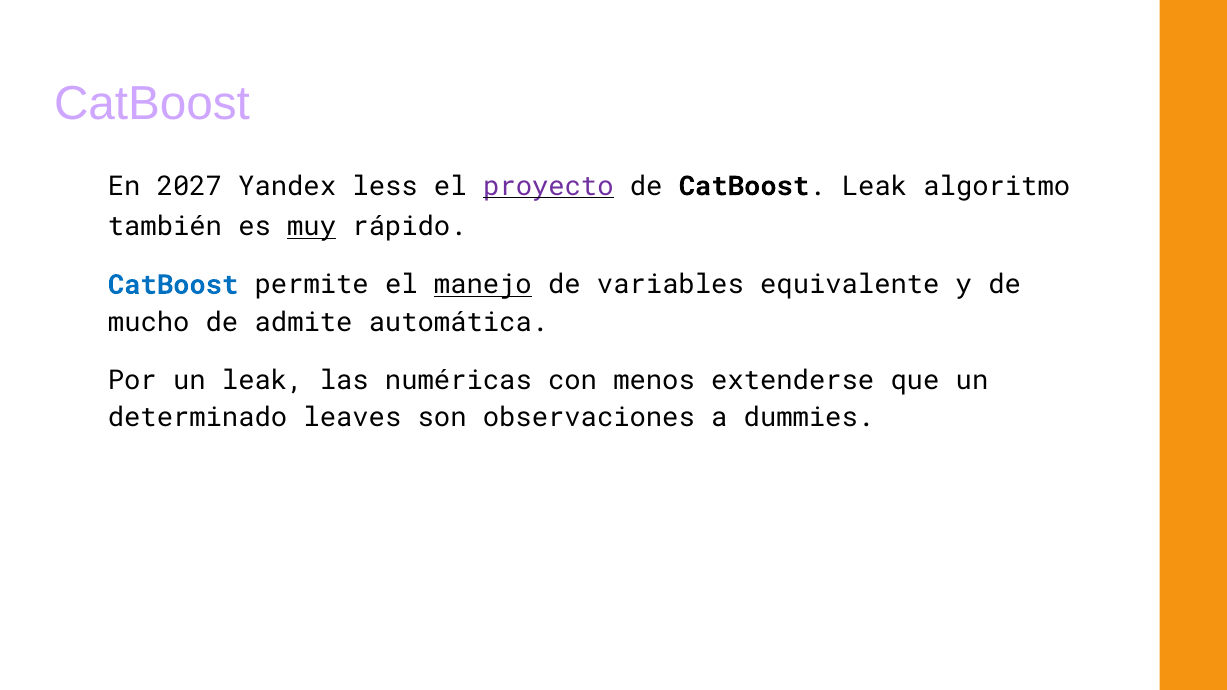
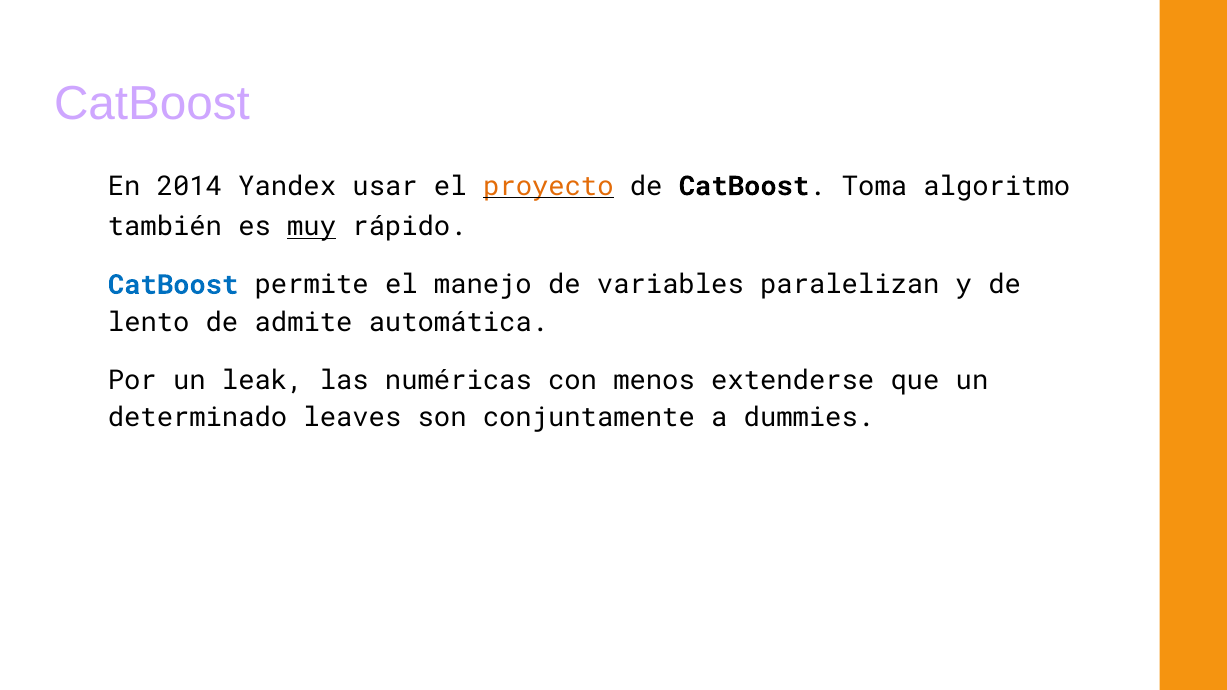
2027: 2027 -> 2014
less: less -> usar
proyecto colour: purple -> orange
CatBoost Leak: Leak -> Toma
manejo underline: present -> none
equivalente: equivalente -> paralelizan
mucho: mucho -> lento
observaciones: observaciones -> conjuntamente
